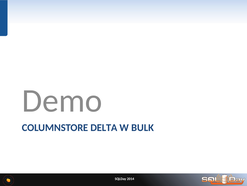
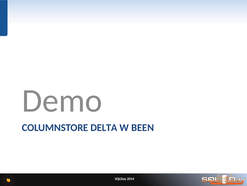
BULK: BULK -> BEEN
